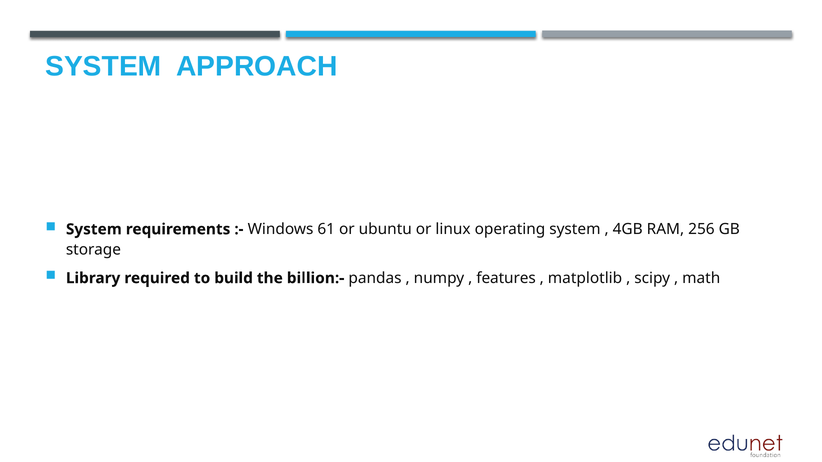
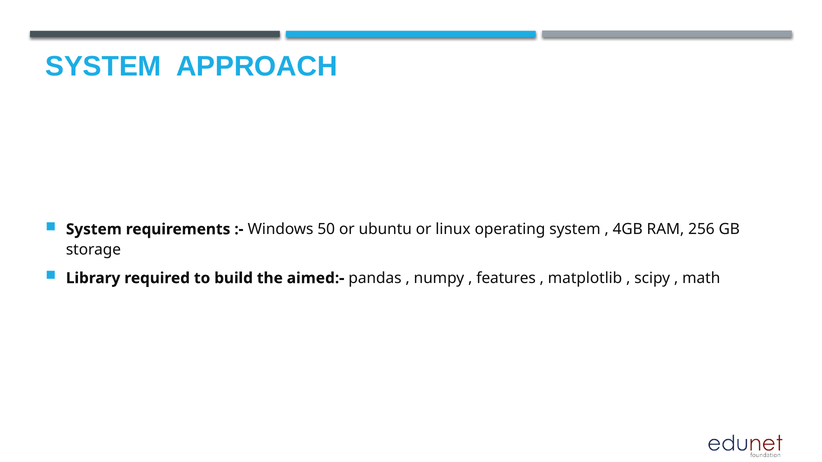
61: 61 -> 50
billion:-: billion:- -> aimed:-
